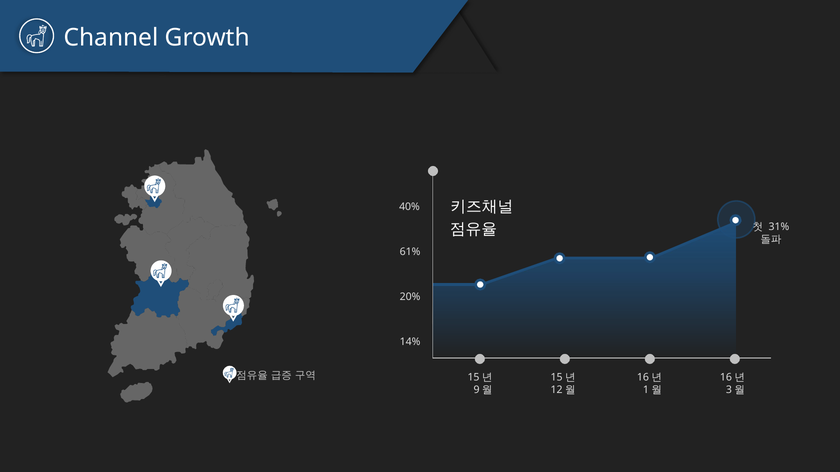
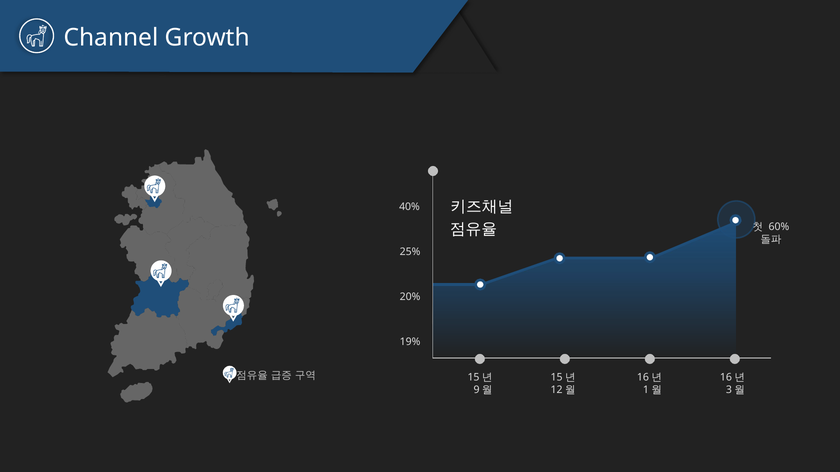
31%: 31% -> 60%
61%: 61% -> 25%
14%: 14% -> 19%
